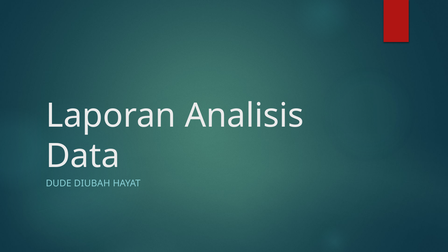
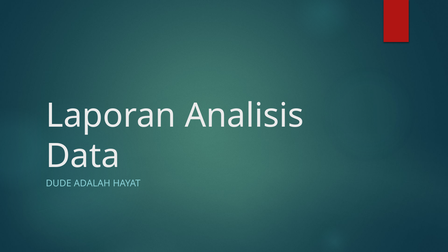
DIUBAH: DIUBAH -> ADALAH
